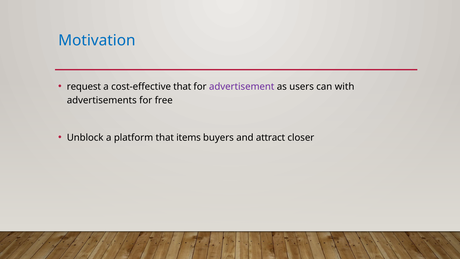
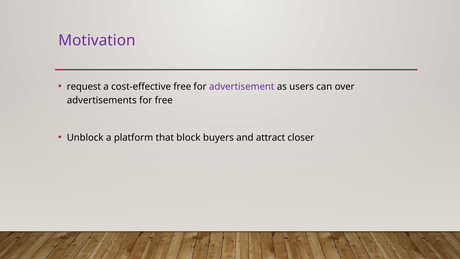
Motivation colour: blue -> purple
cost-effective that: that -> free
with: with -> over
items: items -> block
